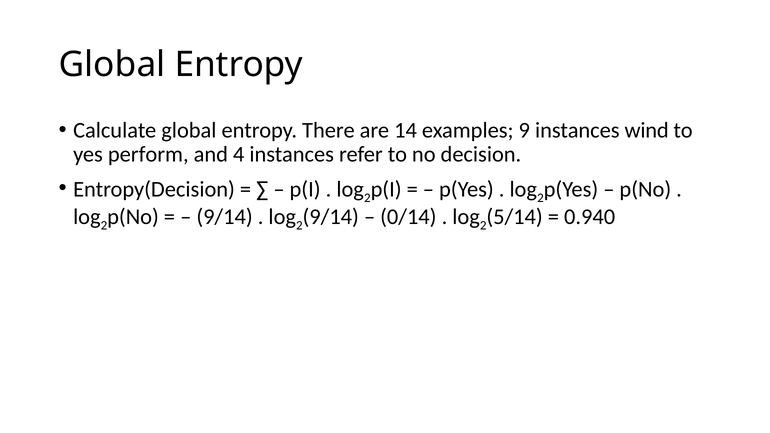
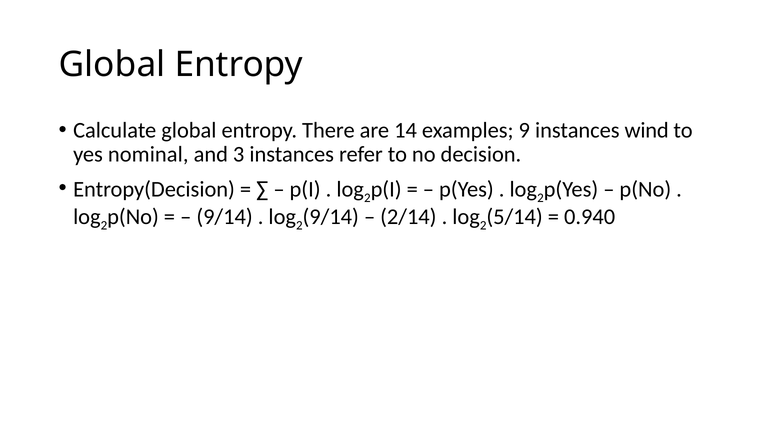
perform: perform -> nominal
4: 4 -> 3
0/14: 0/14 -> 2/14
